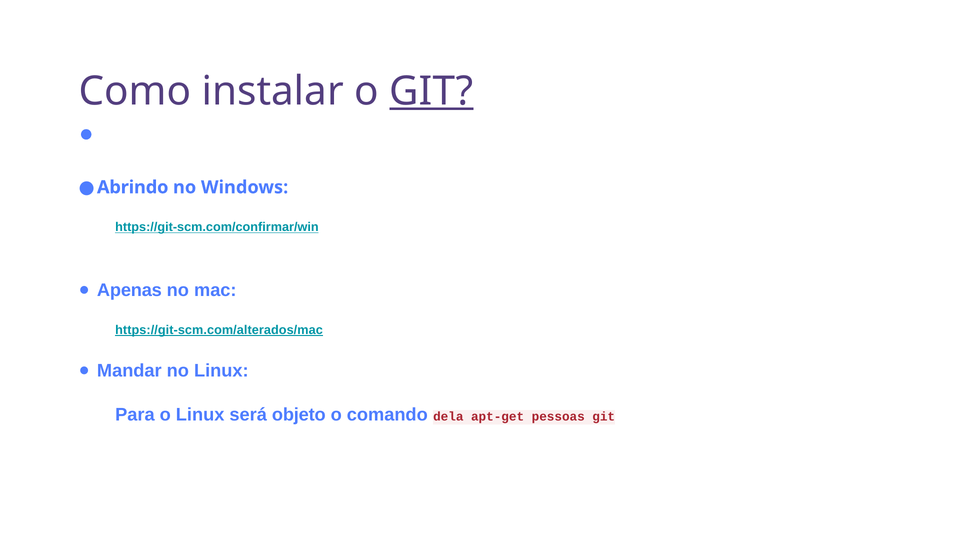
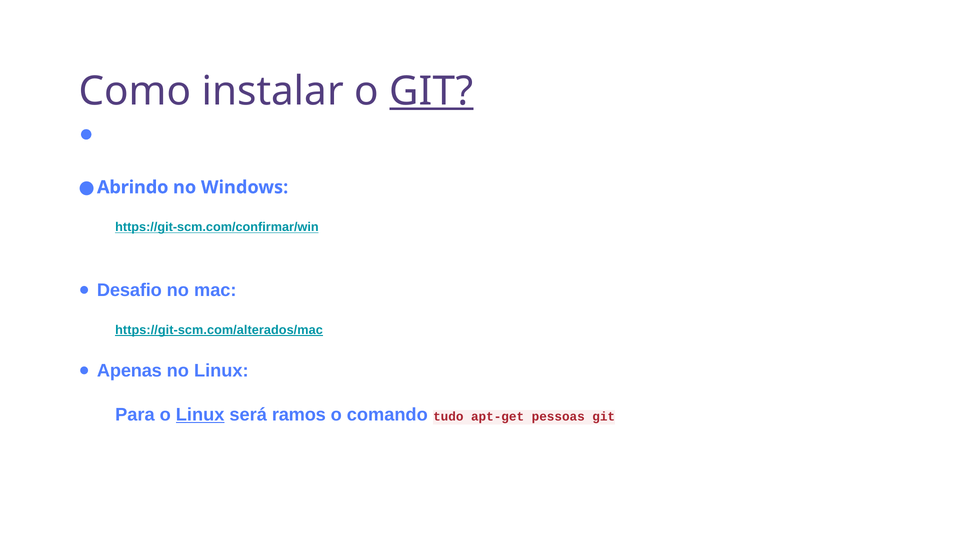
Apenas: Apenas -> Desafio
Mandar: Mandar -> Apenas
Linux at (200, 414) underline: none -> present
objeto: objeto -> ramos
dela: dela -> tudo
